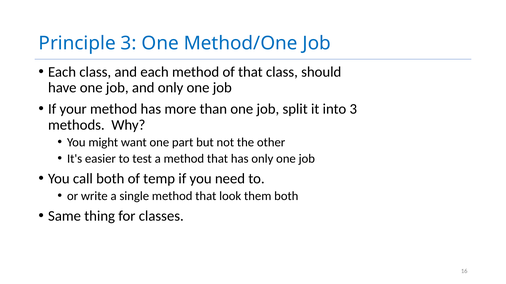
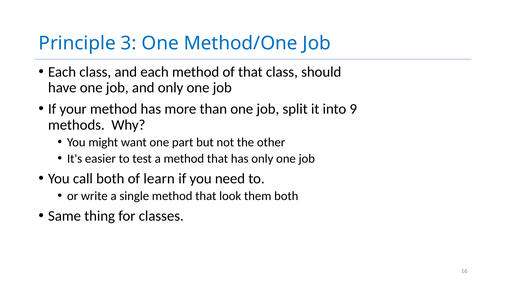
into 3: 3 -> 9
temp: temp -> learn
